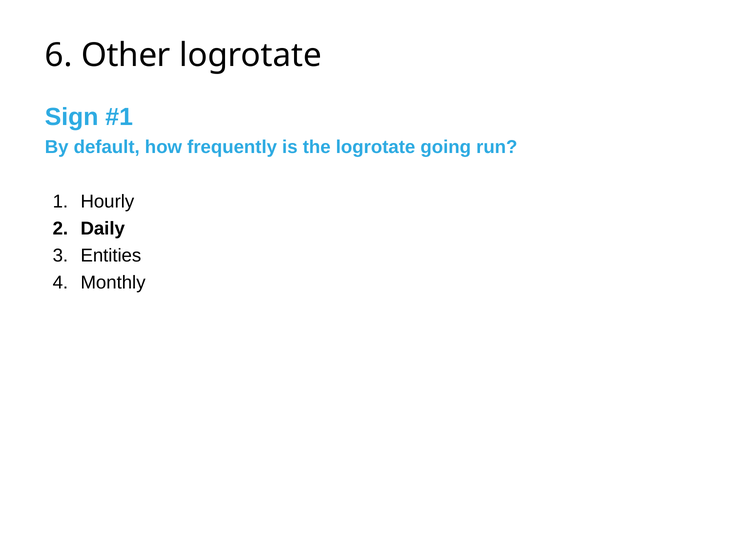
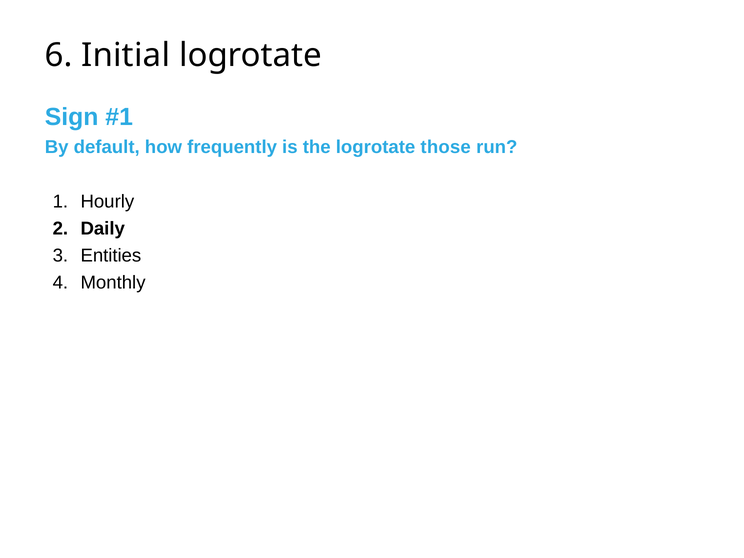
Other: Other -> Initial
going: going -> those
